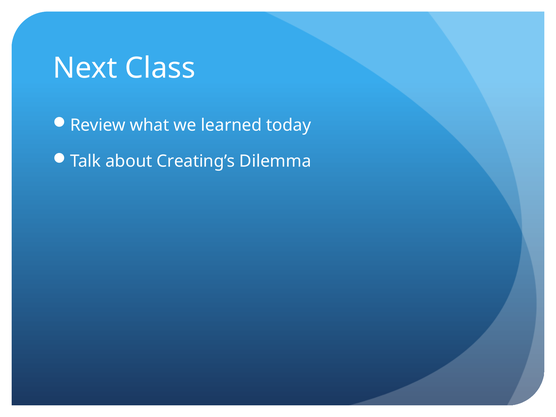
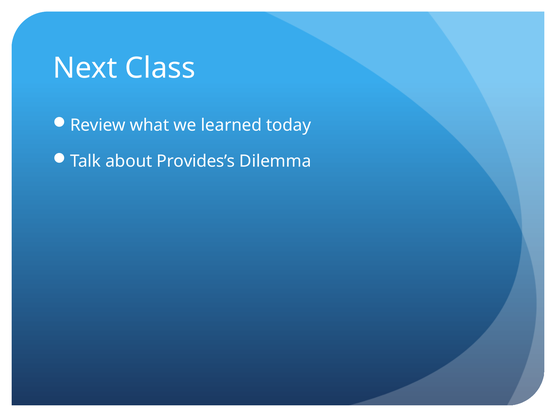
Creating’s: Creating’s -> Provides’s
